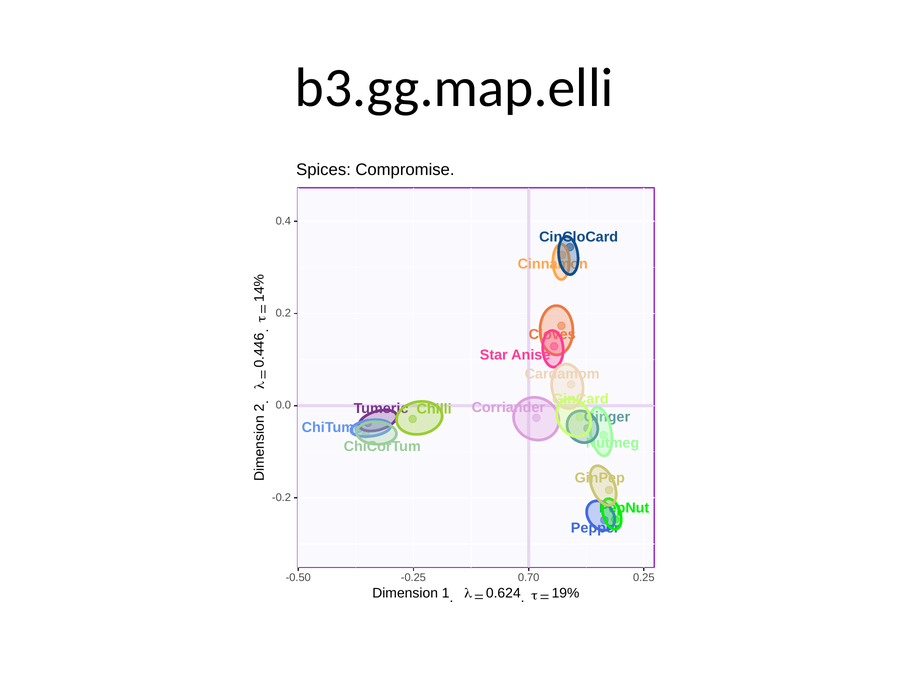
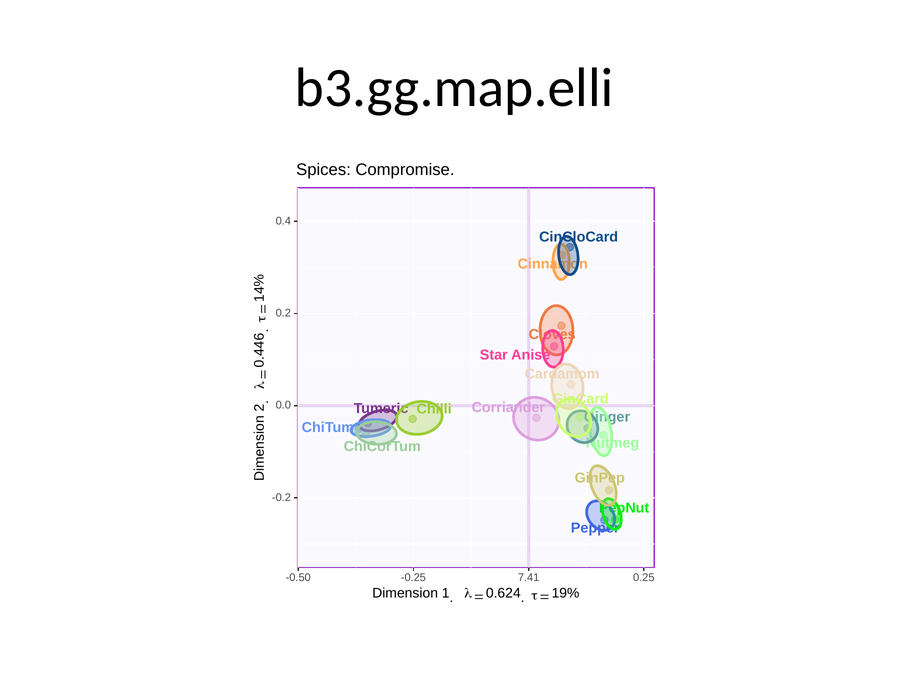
0.70: 0.70 -> 7.41
